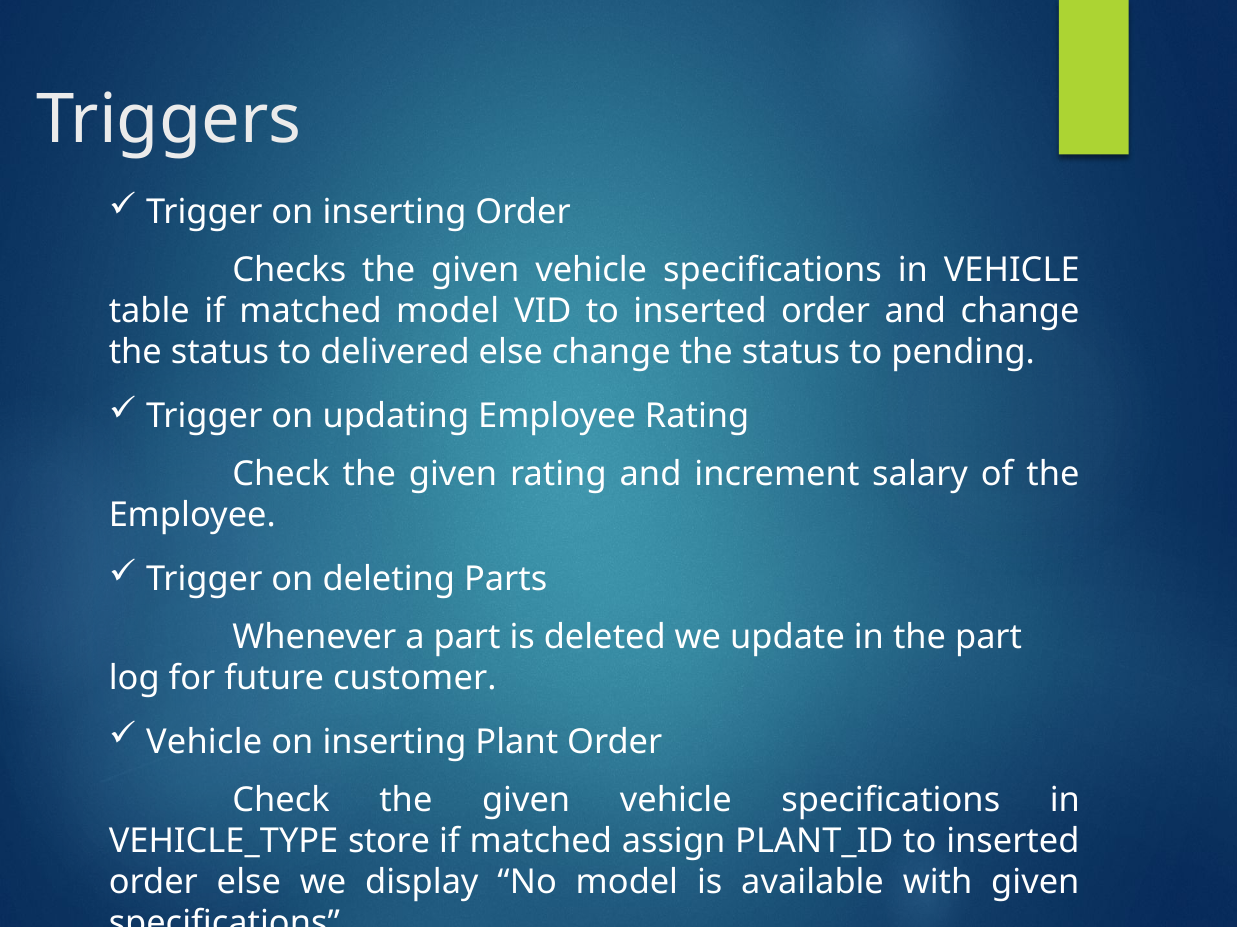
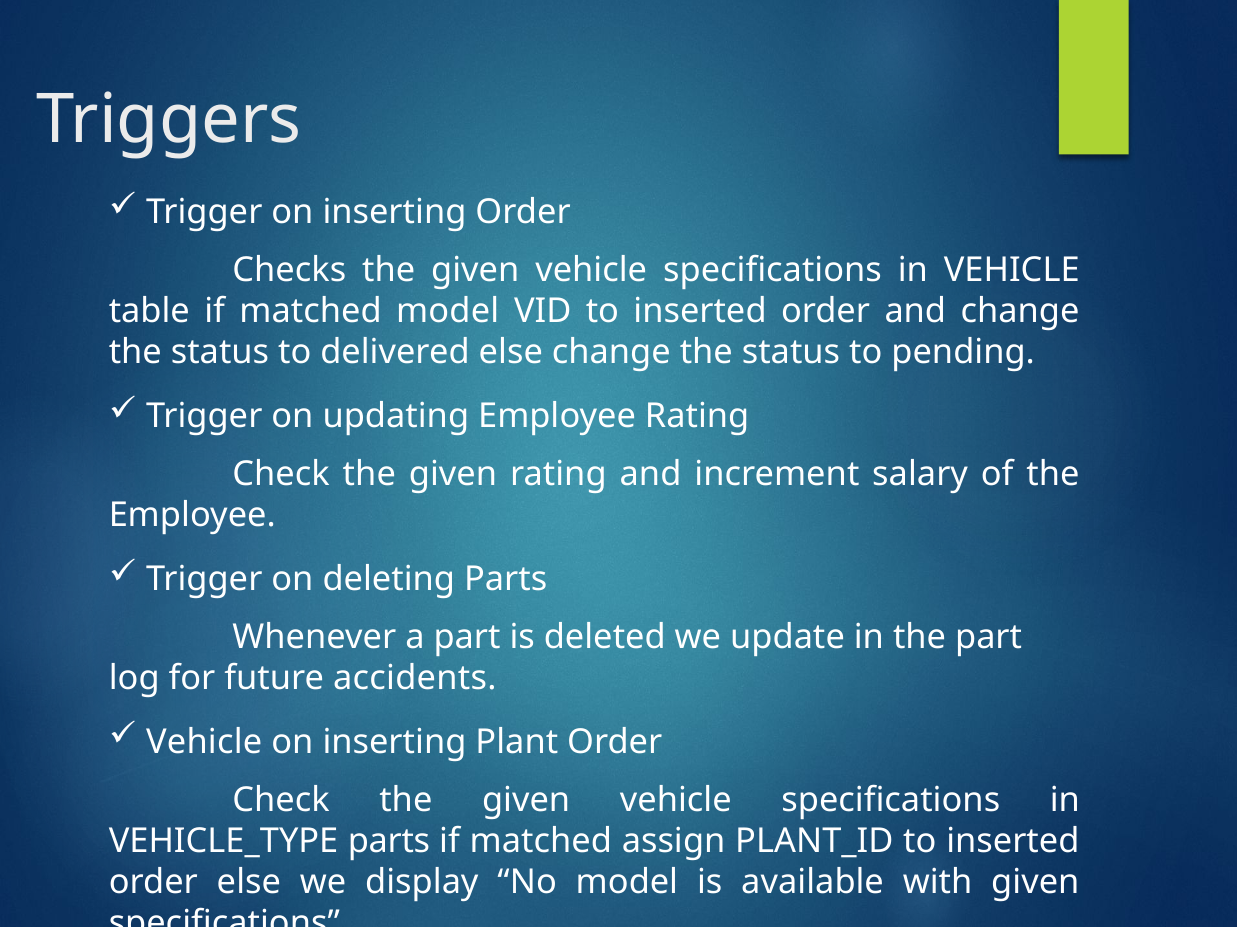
customer: customer -> accidents
VEHICLE_TYPE store: store -> parts
